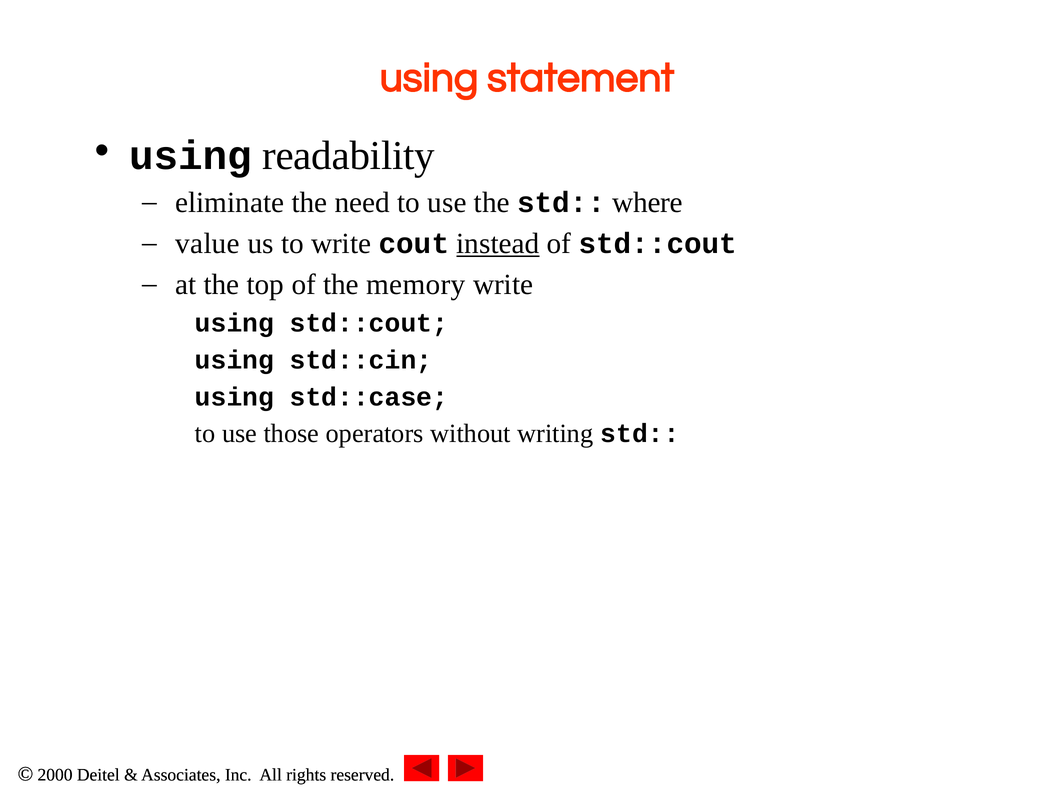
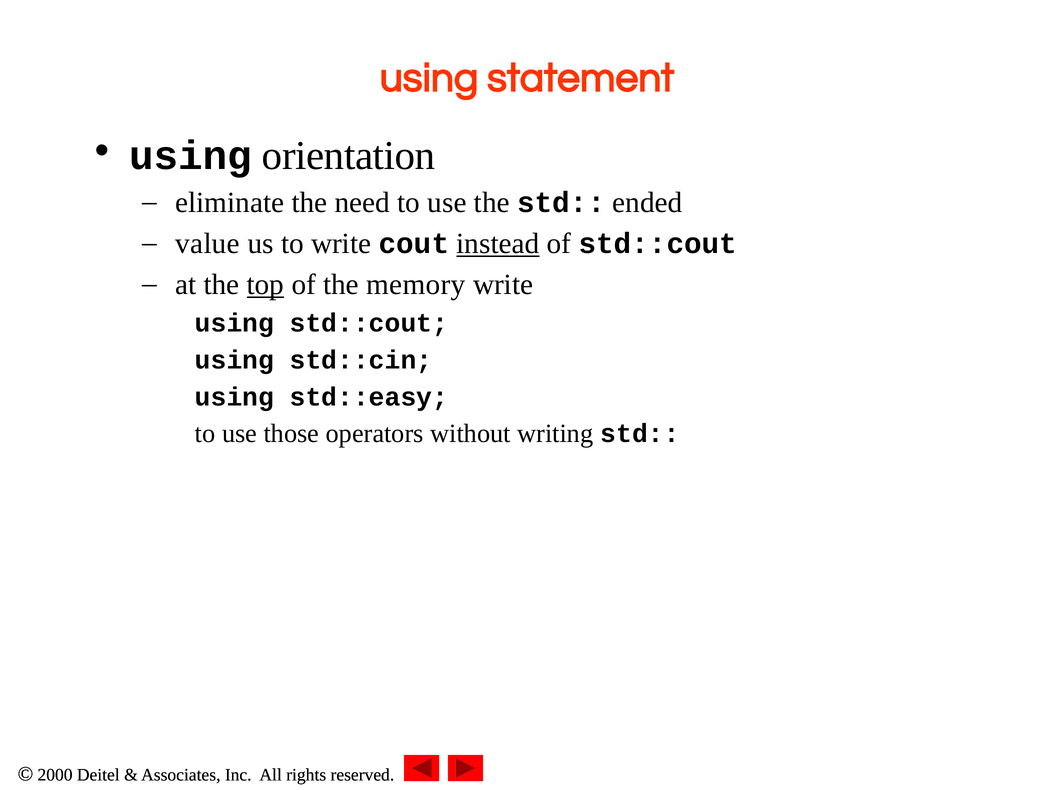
readability: readability -> orientation
where: where -> ended
top underline: none -> present
std::case: std::case -> std::easy
